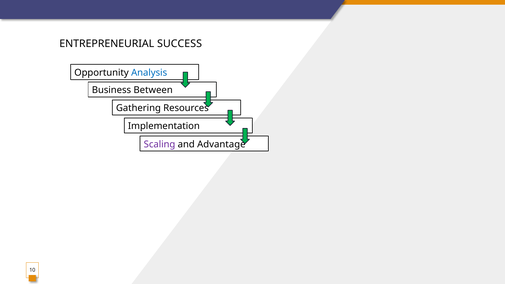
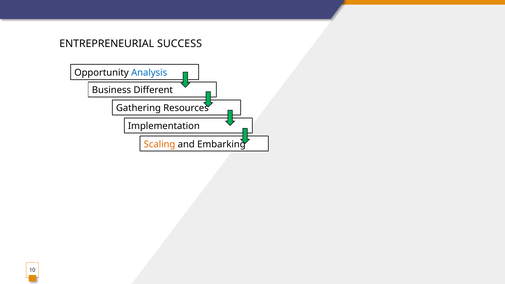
Between: Between -> Different
Scaling colour: purple -> orange
Advantage: Advantage -> Embarking
